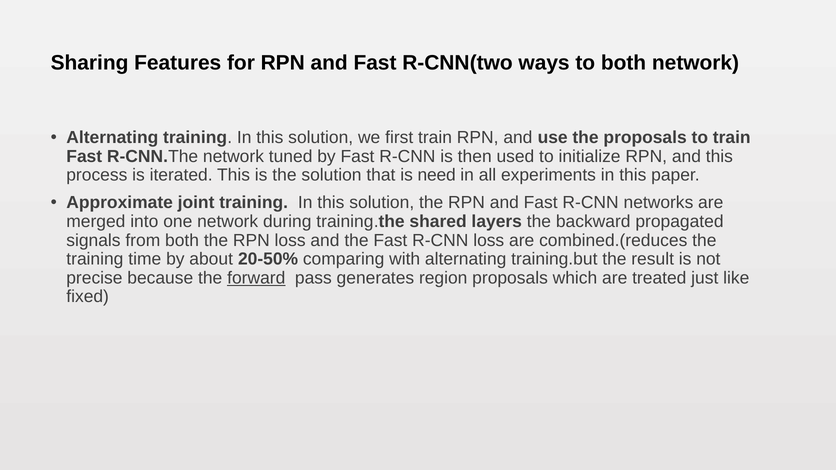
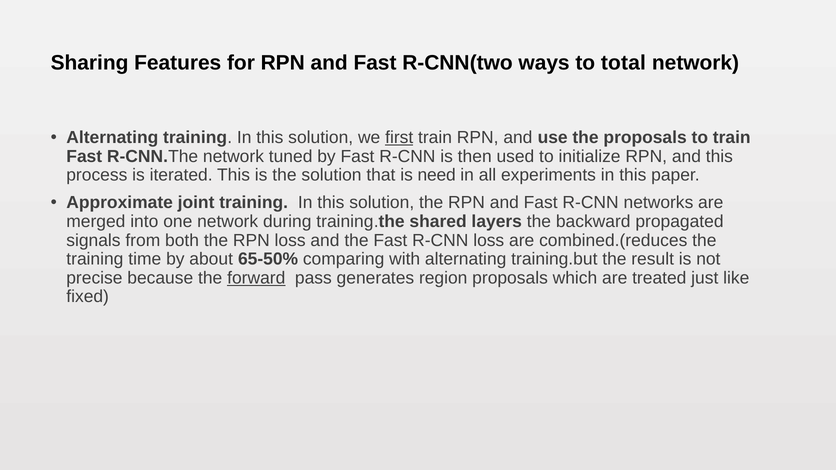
to both: both -> total
first underline: none -> present
20-50%: 20-50% -> 65-50%
